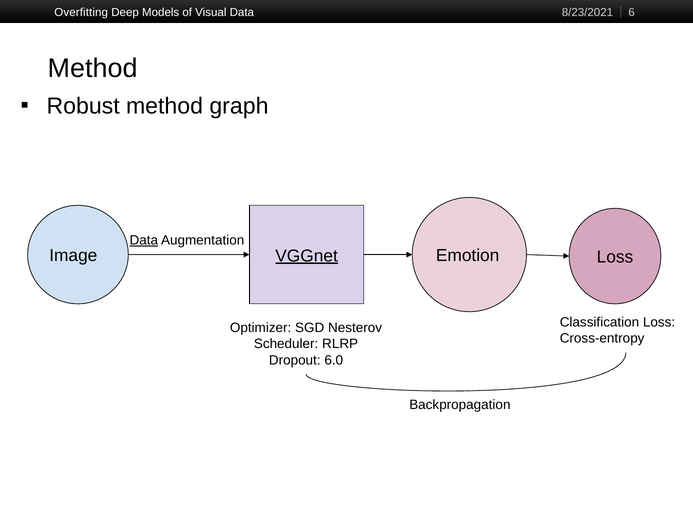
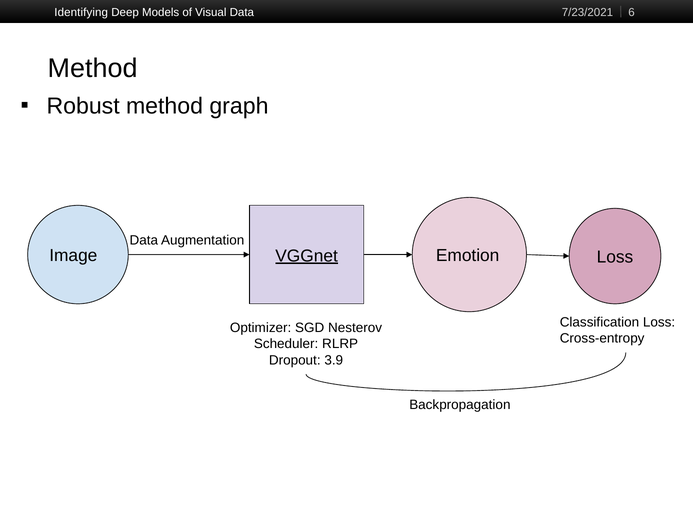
Overfitting: Overfitting -> Identifying
8/23/2021: 8/23/2021 -> 7/23/2021
Data at (144, 240) underline: present -> none
6.0: 6.0 -> 3.9
